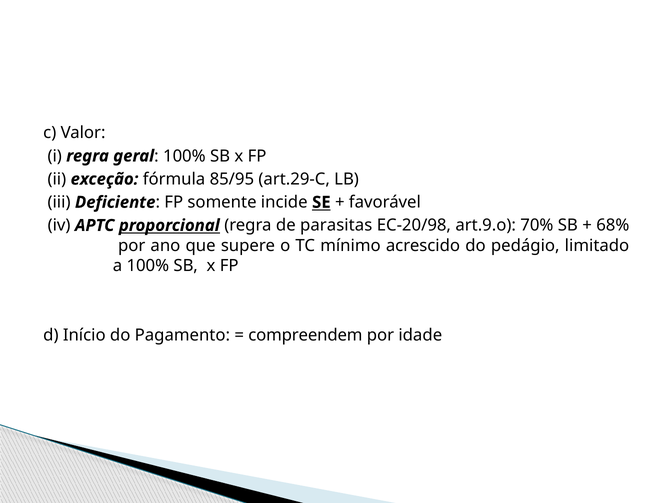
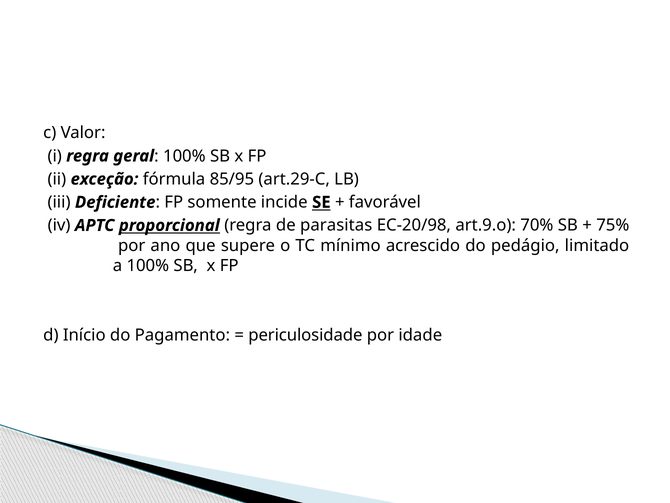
68%: 68% -> 75%
compreendem: compreendem -> periculosidade
